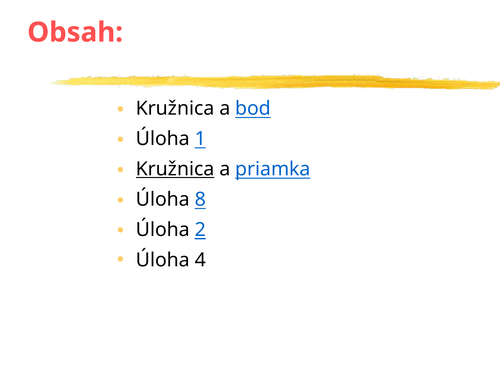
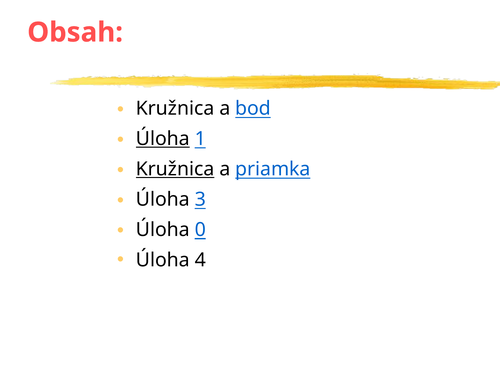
Úloha at (163, 139) underline: none -> present
8: 8 -> 3
2: 2 -> 0
